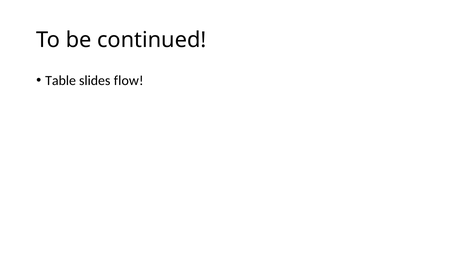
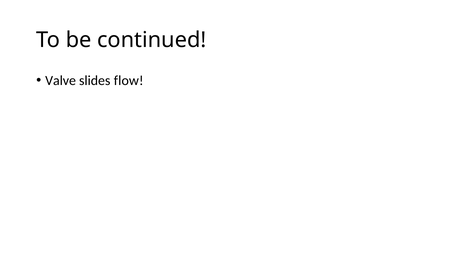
Table: Table -> Valve
